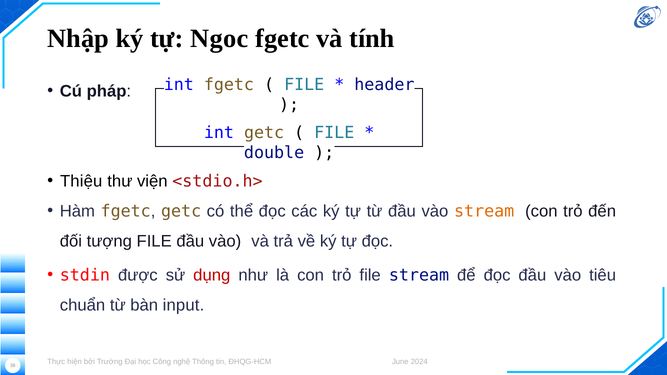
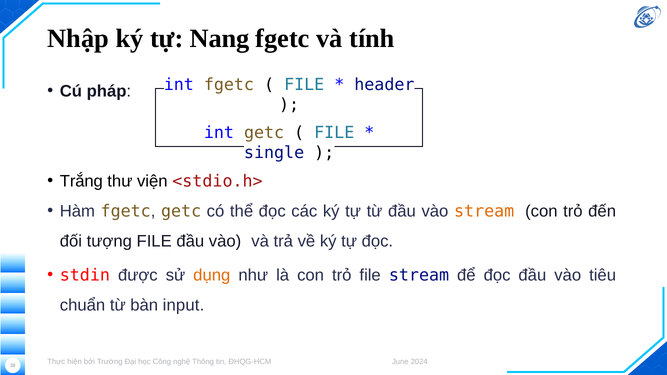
Ngoc: Ngoc -> Nang
double: double -> single
Thiệu: Thiệu -> Trắng
dụng colour: red -> orange
